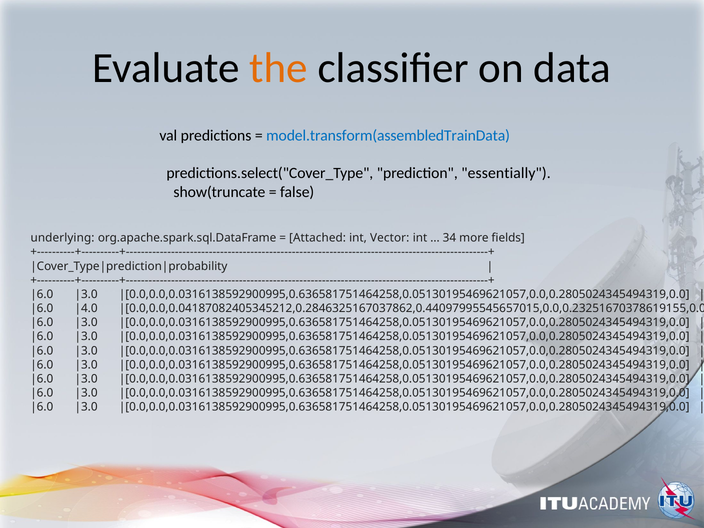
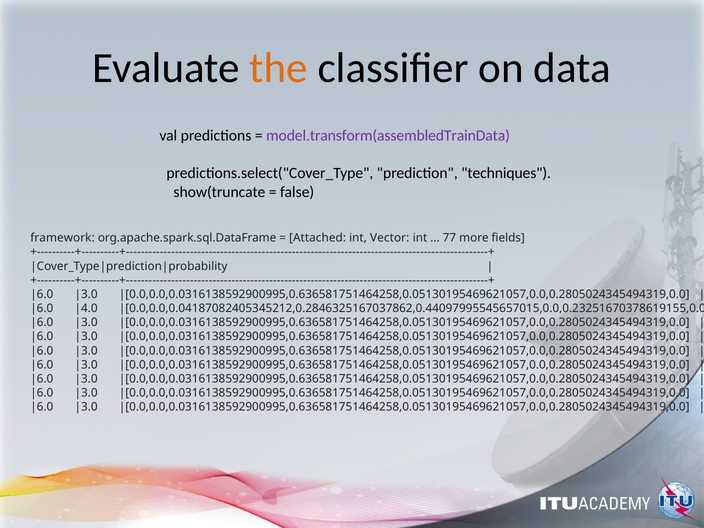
model.transform(assembledTrainData colour: blue -> purple
essentially: essentially -> techniques
underlying: underlying -> framework
34: 34 -> 77
